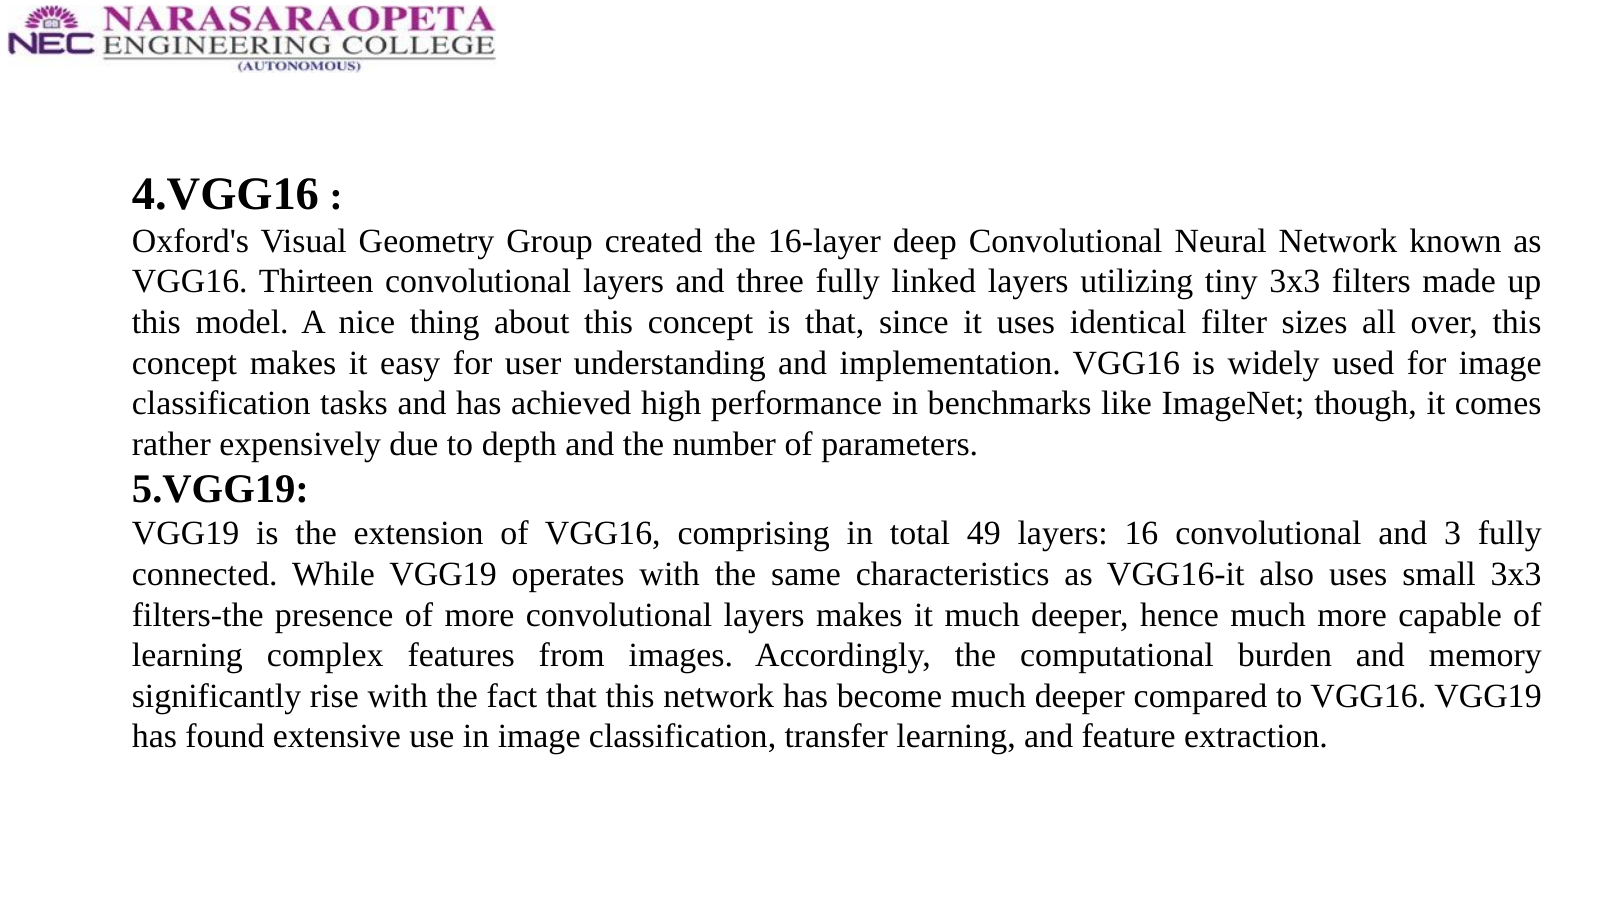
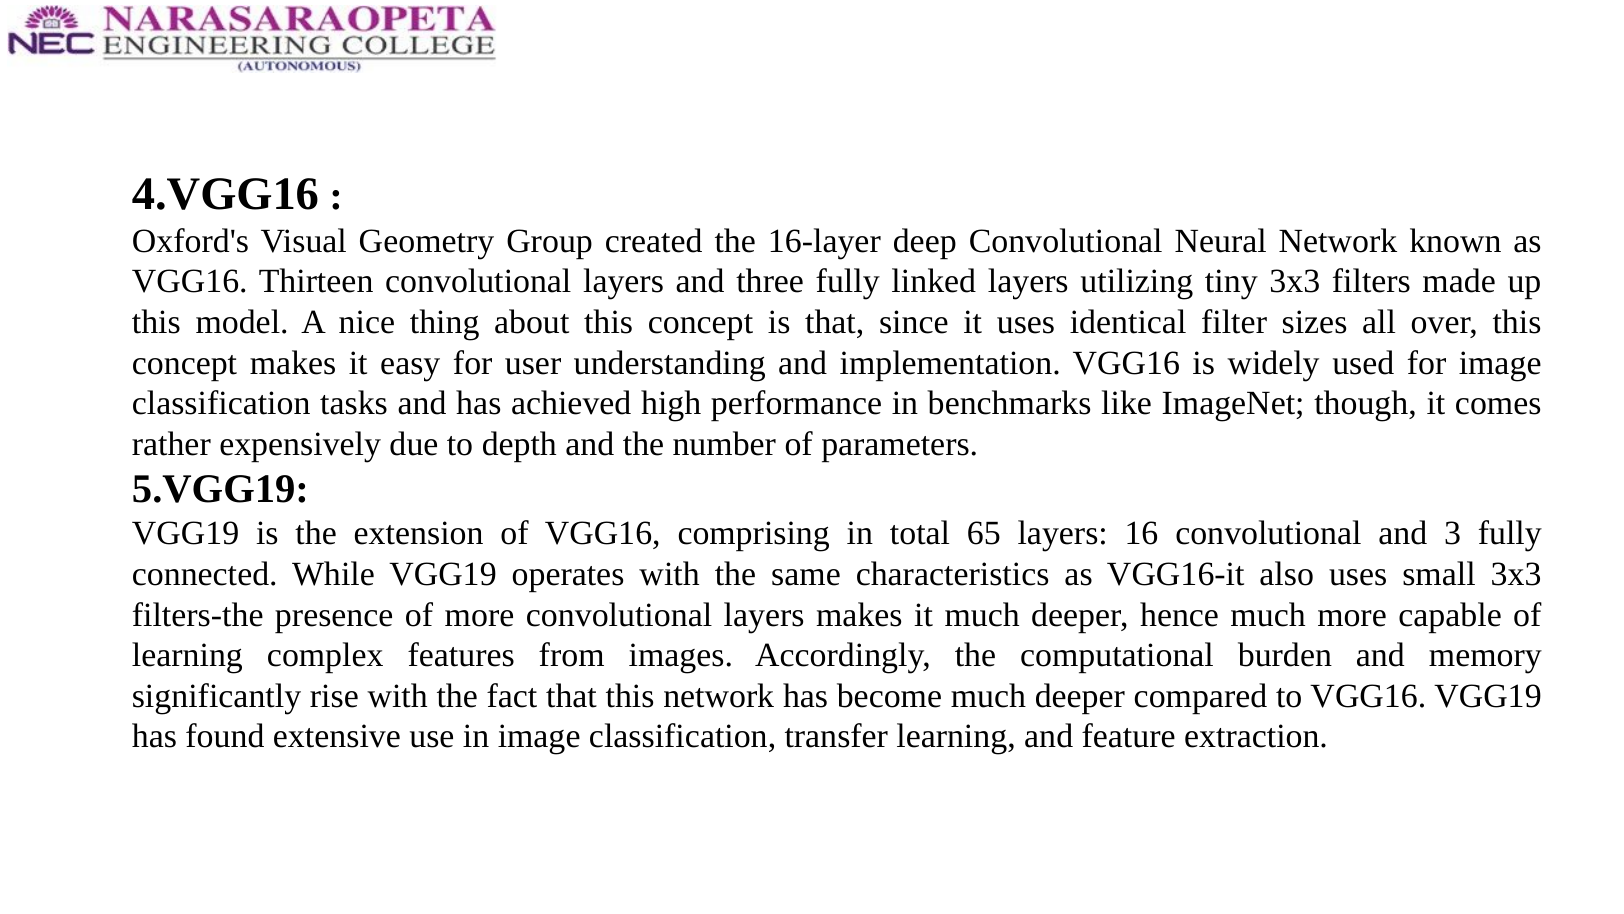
49: 49 -> 65
